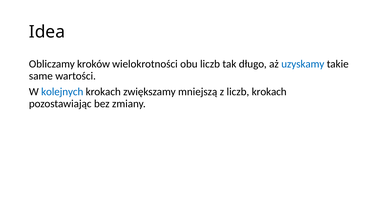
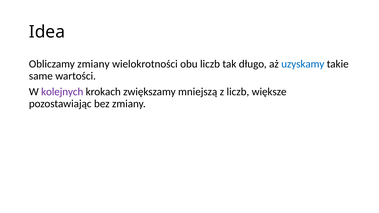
Obliczamy kroków: kroków -> zmiany
kolejnych colour: blue -> purple
liczb krokach: krokach -> większe
